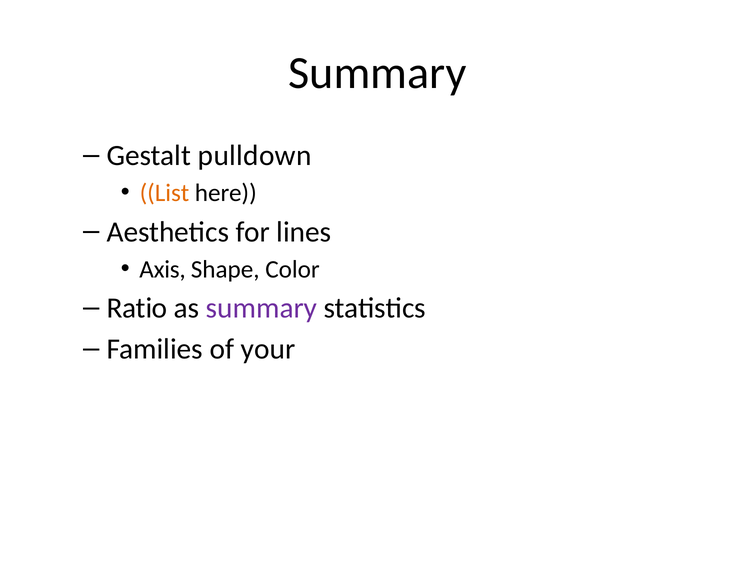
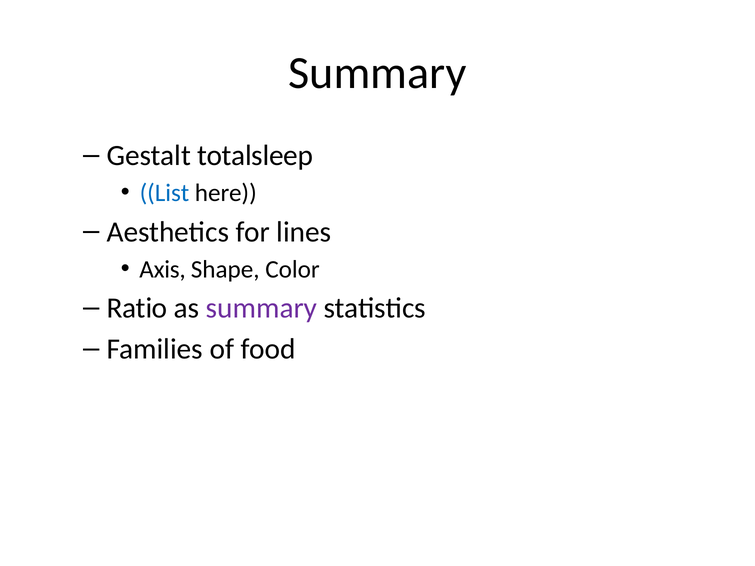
pulldown: pulldown -> totalsleep
List colour: orange -> blue
your: your -> food
